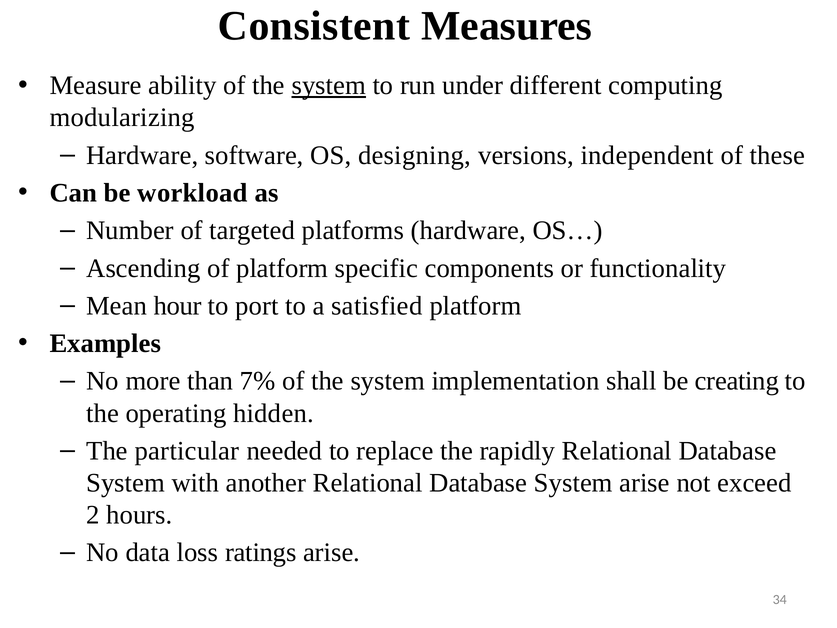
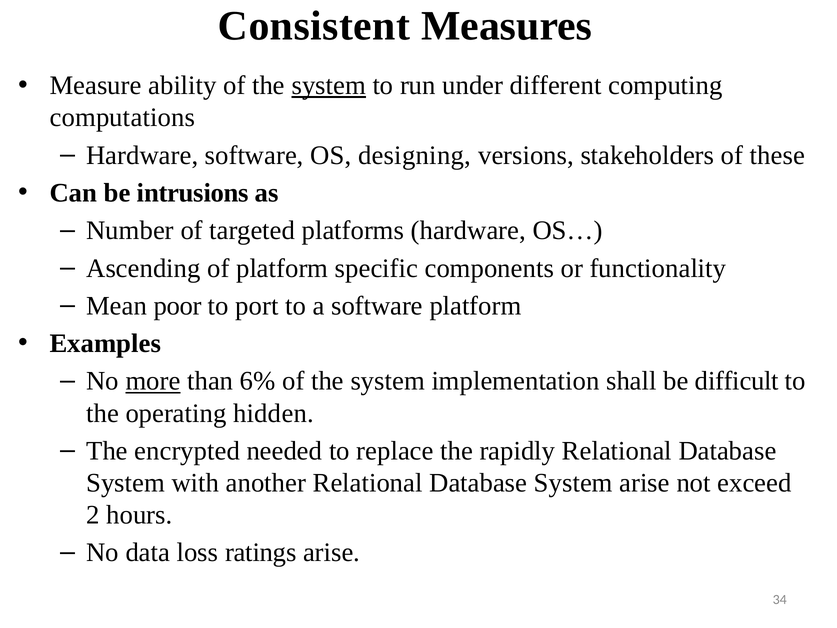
modularizing: modularizing -> computations
independent: independent -> stakeholders
workload: workload -> intrusions
hour: hour -> poor
a satisfied: satisfied -> software
more underline: none -> present
7%: 7% -> 6%
creating: creating -> difficult
particular: particular -> encrypted
